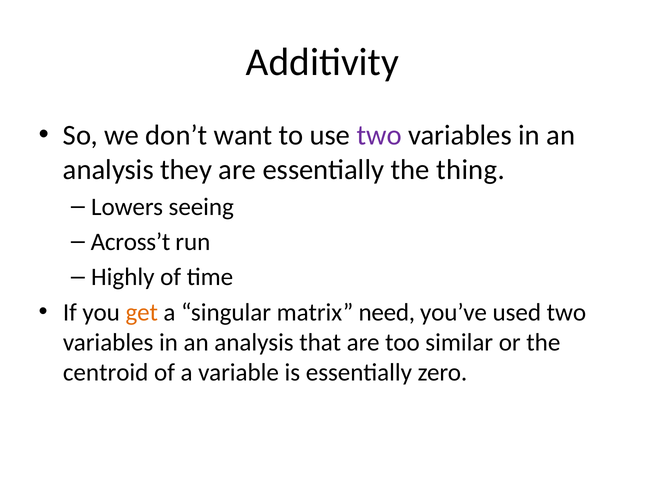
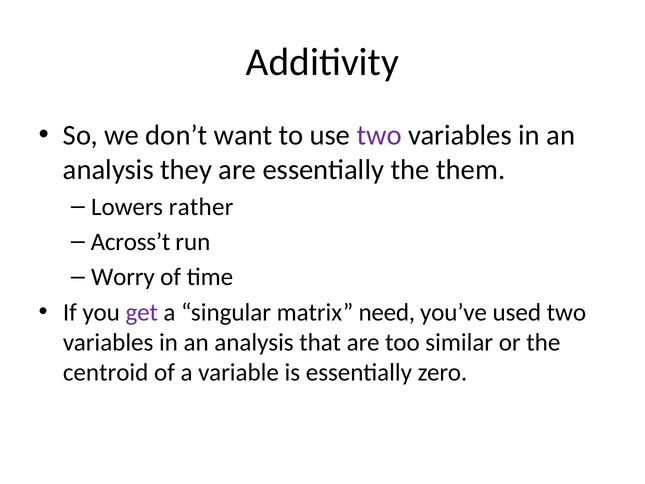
thing: thing -> them
seeing: seeing -> rather
Highly: Highly -> Worry
get colour: orange -> purple
